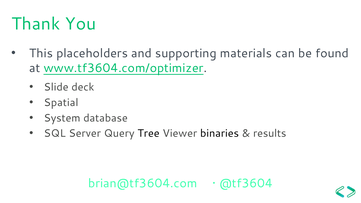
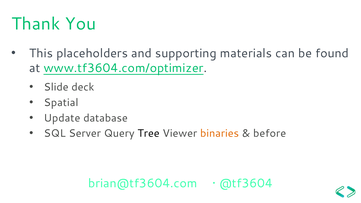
System: System -> Update
binaries colour: black -> orange
results: results -> before
